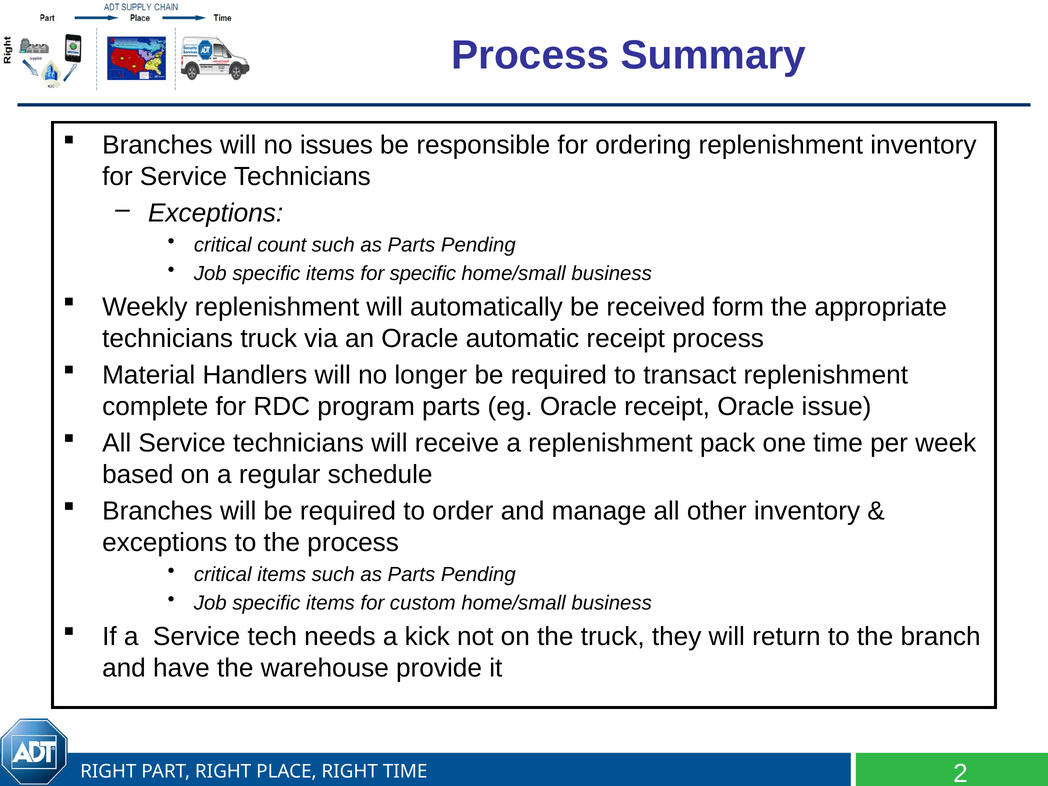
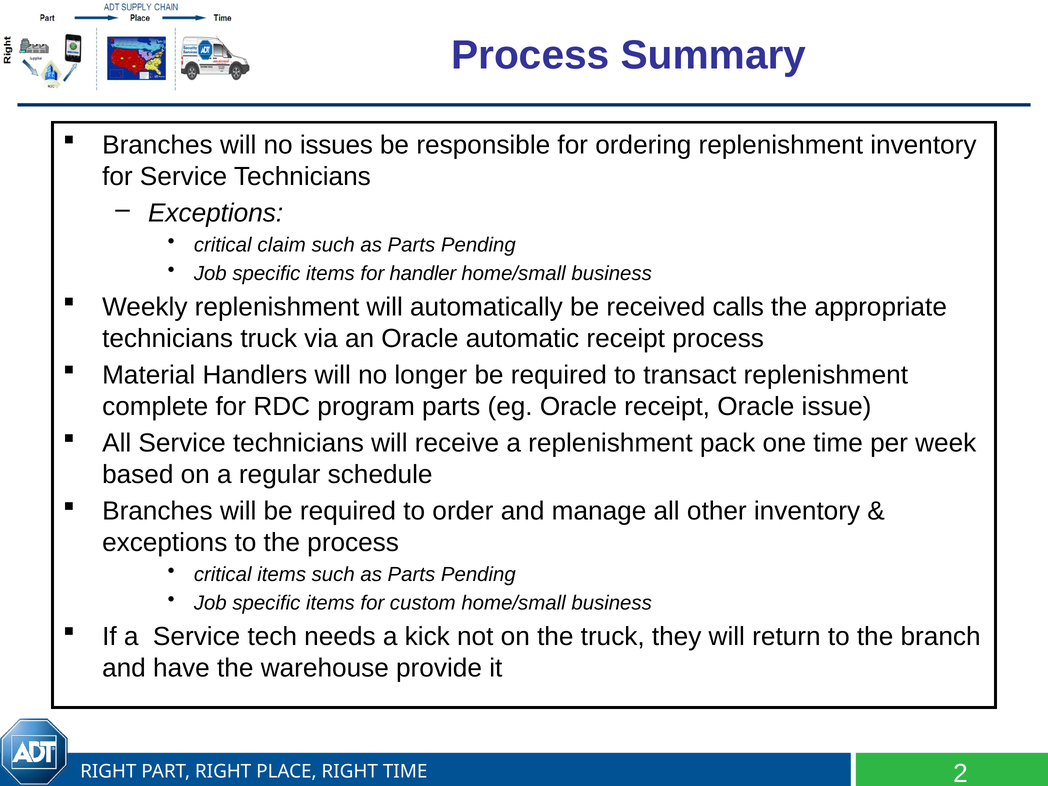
count: count -> claim
for specific: specific -> handler
form: form -> calls
